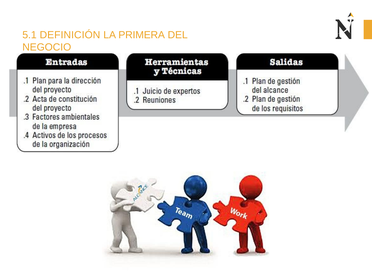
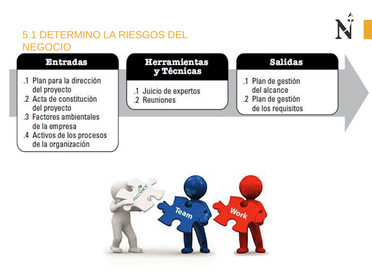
DEFINICIÓN: DEFINICIÓN -> DETERMINO
PRIMERA: PRIMERA -> RIESGOS
